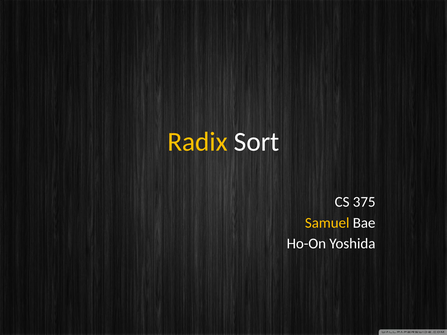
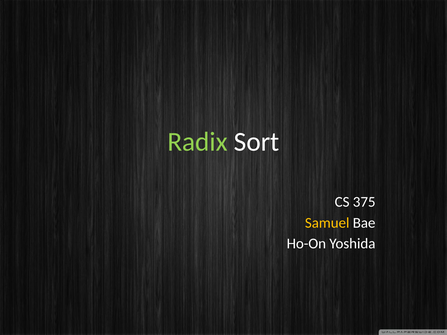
Radix colour: yellow -> light green
